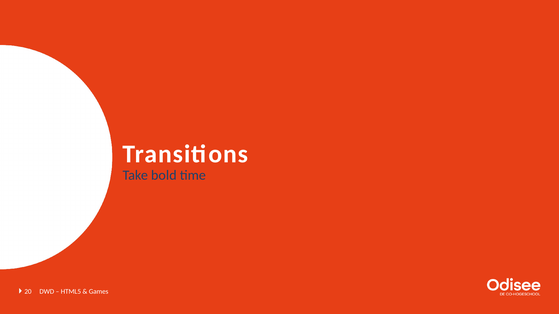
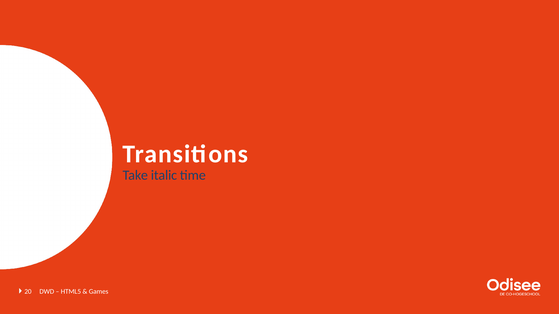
bold: bold -> italic
